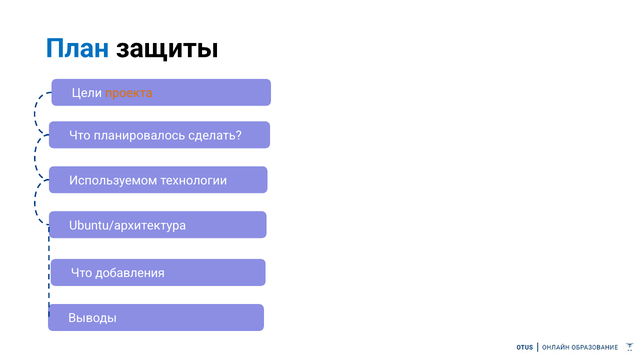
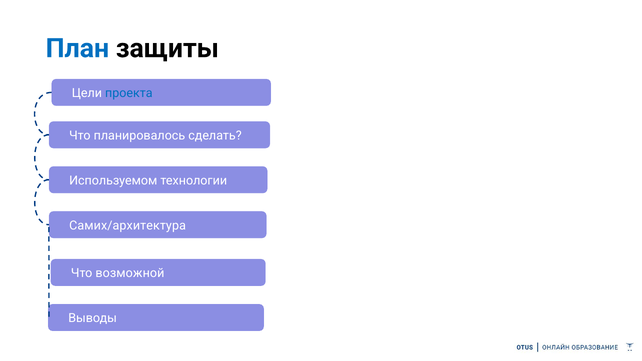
проекта colour: orange -> blue
Ubuntu/архитектура: Ubuntu/архитектура -> Самих/архитектура
добавления: добавления -> возможной
